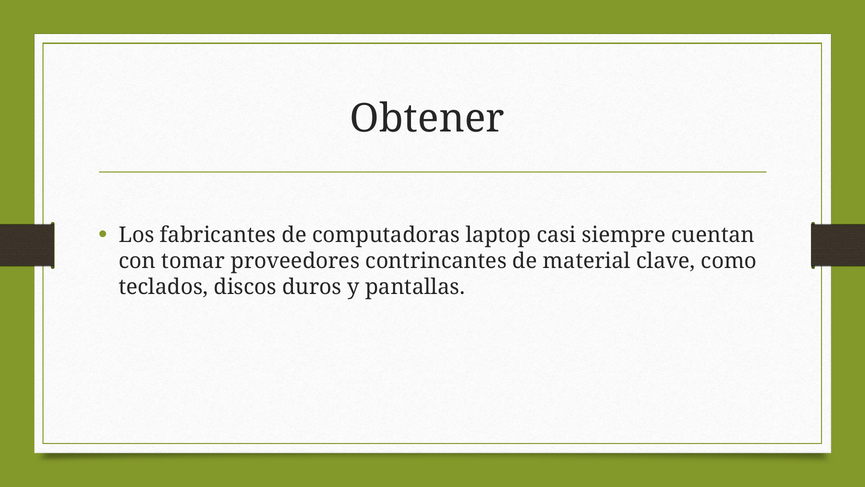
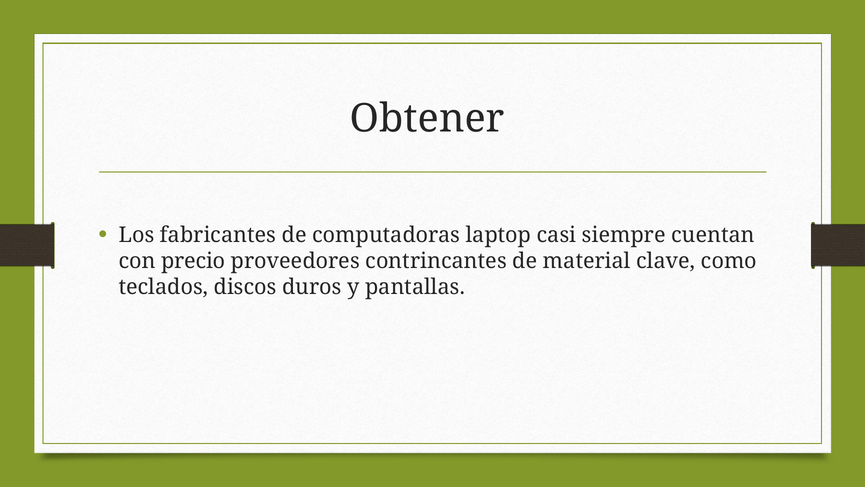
tomar: tomar -> precio
